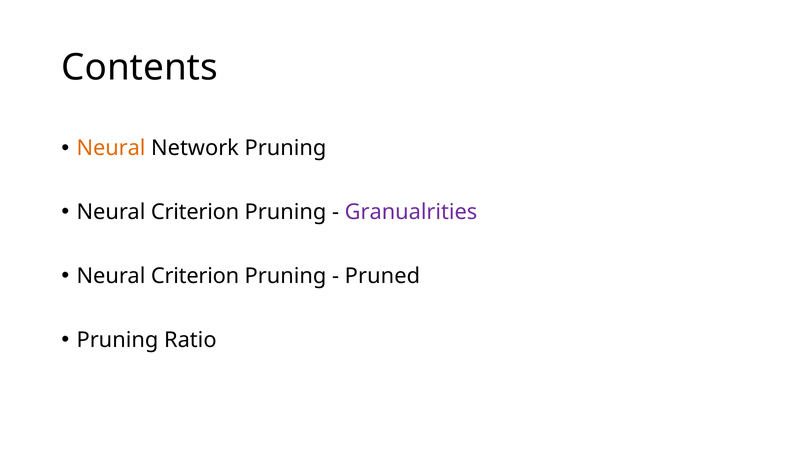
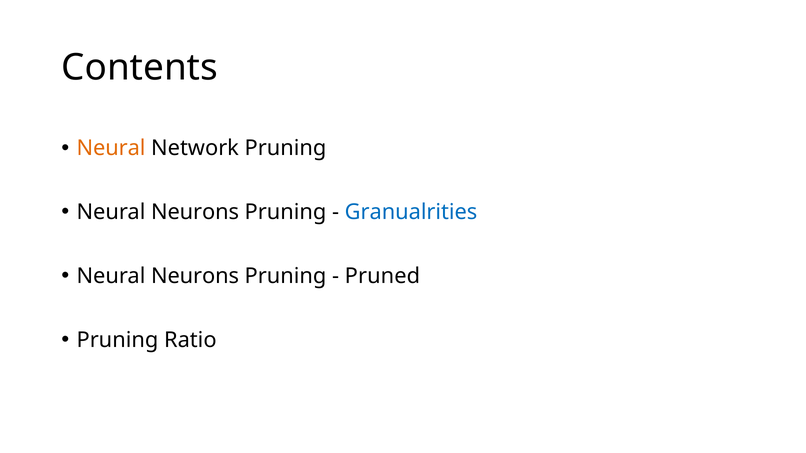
Criterion at (195, 212): Criterion -> Neurons
Granualrities colour: purple -> blue
Criterion at (195, 276): Criterion -> Neurons
